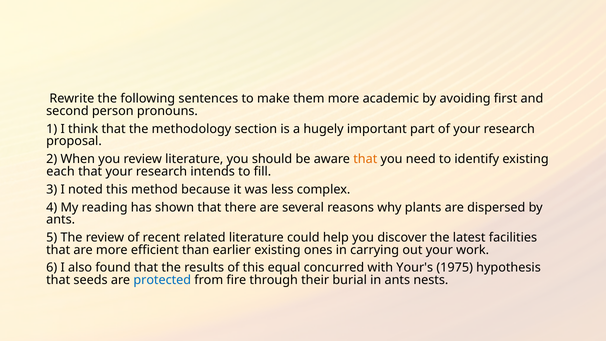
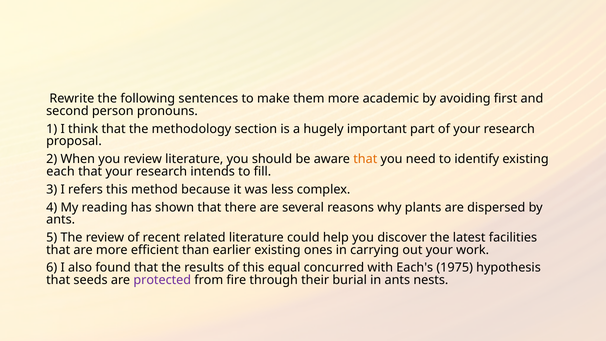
noted: noted -> refers
Your's: Your's -> Each's
protected colour: blue -> purple
